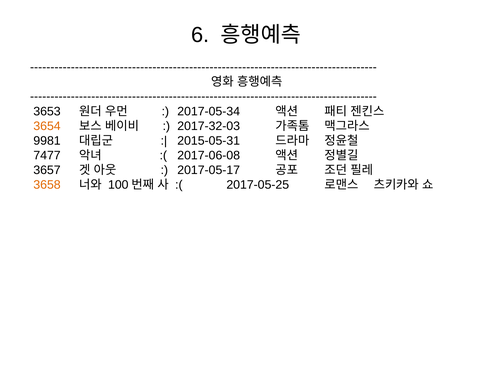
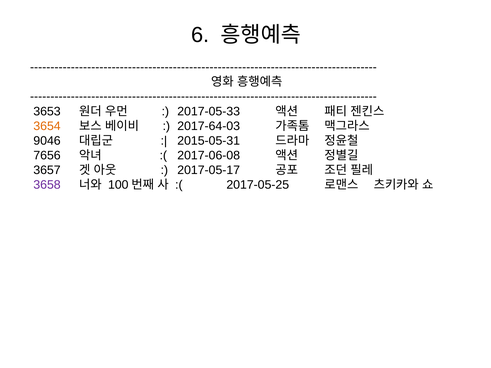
2017-05-34: 2017-05-34 -> 2017-05-33
2017-32-03: 2017-32-03 -> 2017-64-03
9981: 9981 -> 9046
7477: 7477 -> 7656
3658 colour: orange -> purple
